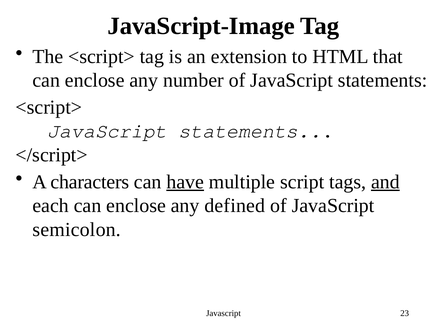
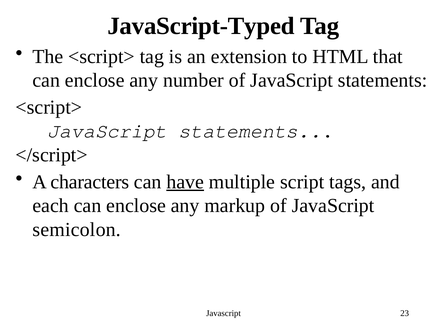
JavaScript-Image: JavaScript-Image -> JavaScript-Typed
and underline: present -> none
defined: defined -> markup
